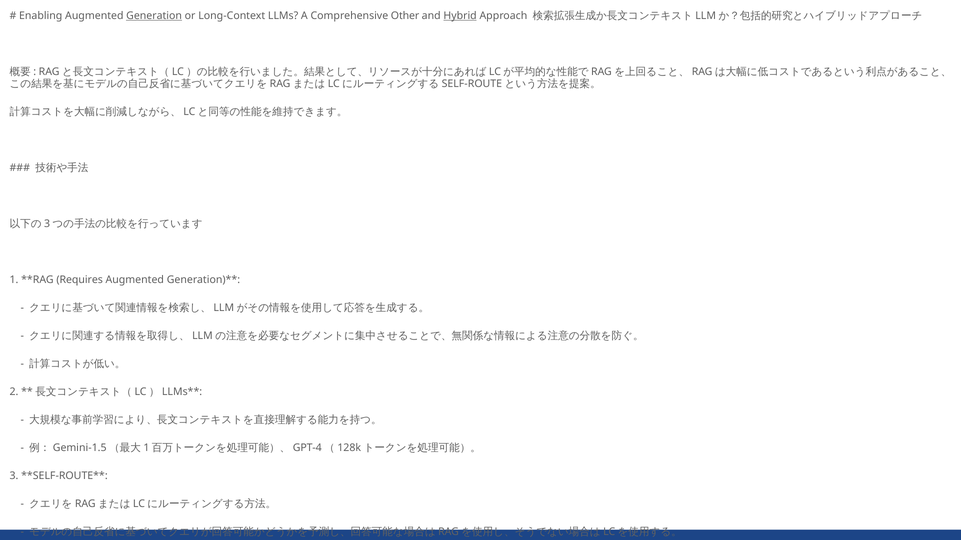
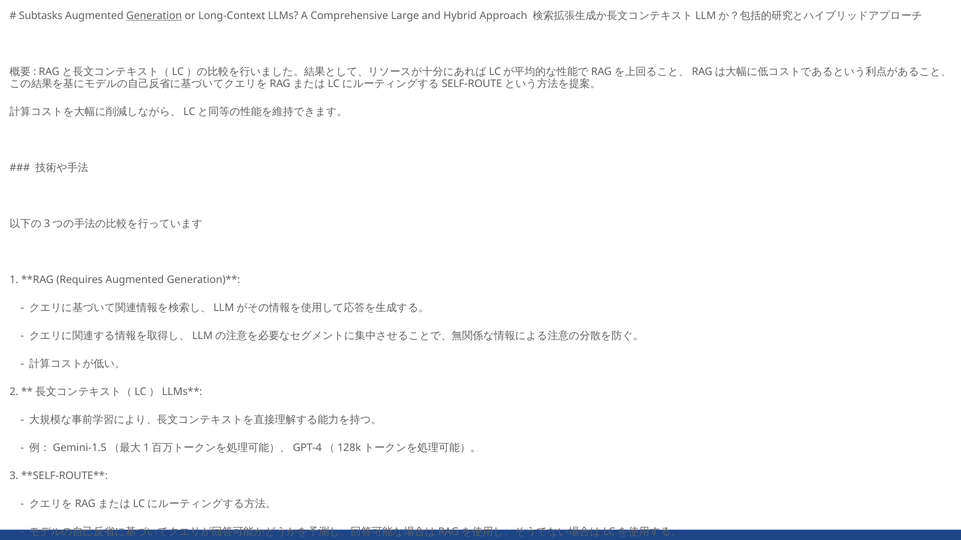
Enabling: Enabling -> Subtasks
Comprehensive Other: Other -> Large
Hybrid underline: present -> none
